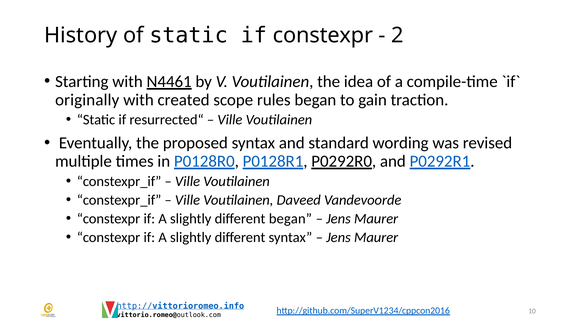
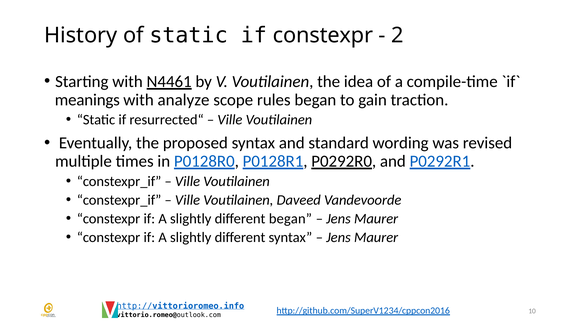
originally: originally -> meanings
created: created -> analyze
